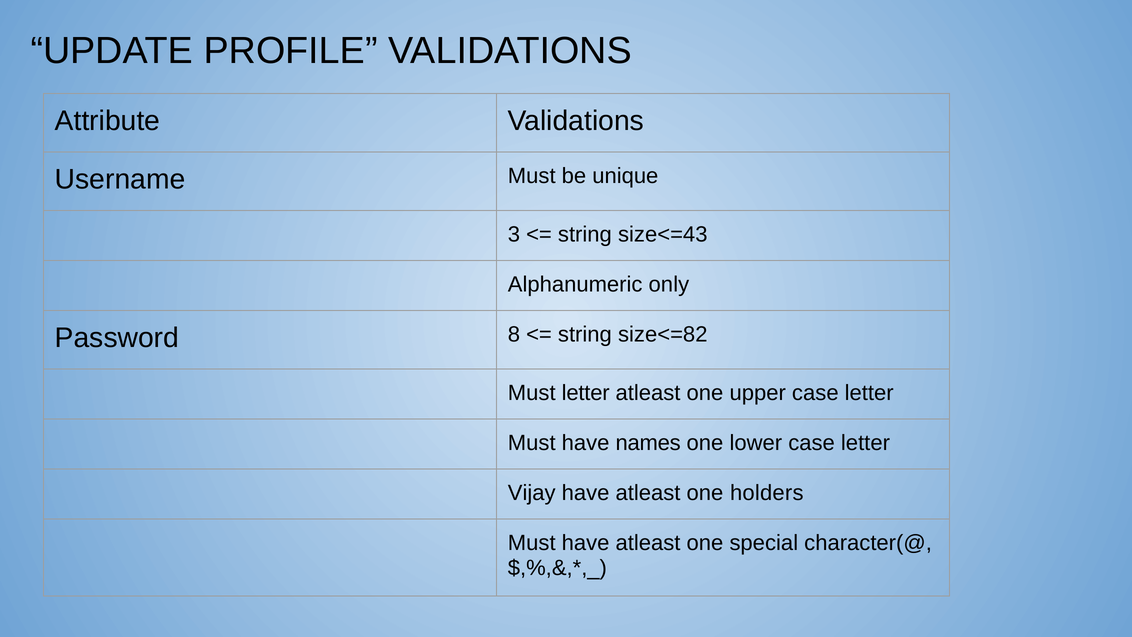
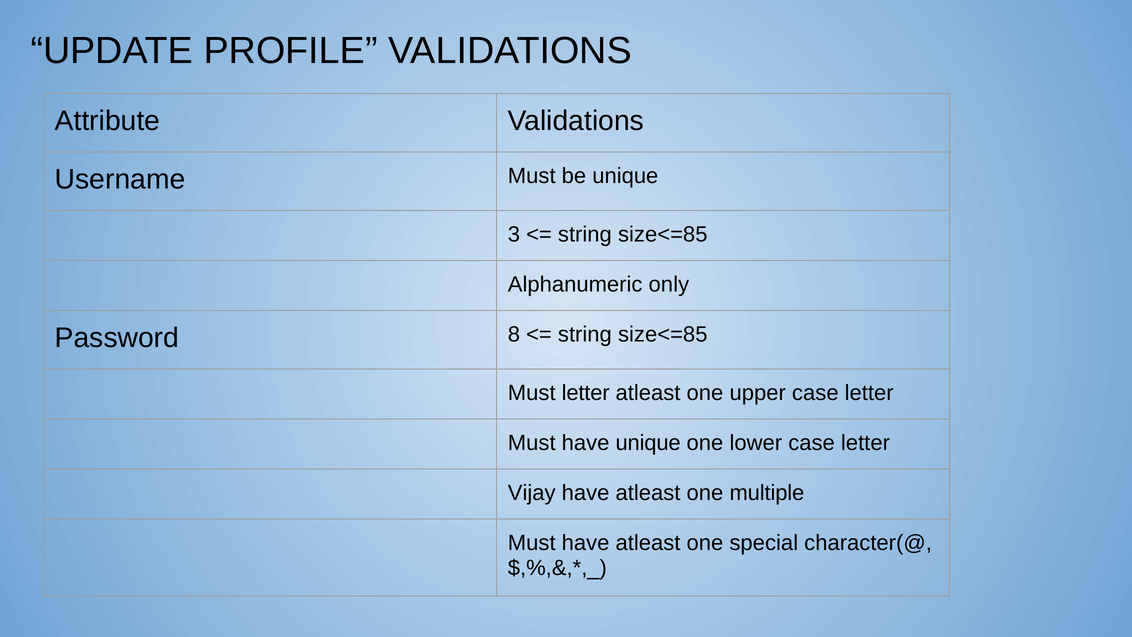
size<=43 at (663, 234): size<=43 -> size<=85
size<=82 at (663, 334): size<=82 -> size<=85
have names: names -> unique
holders: holders -> multiple
